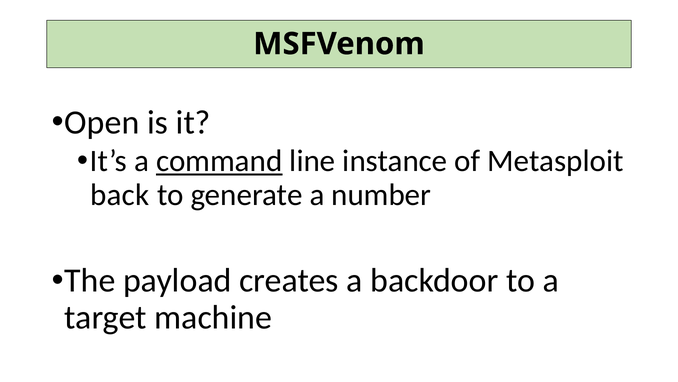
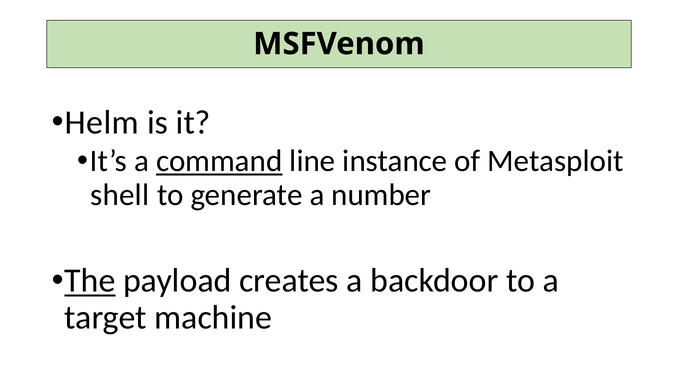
Open: Open -> Helm
back: back -> shell
The underline: none -> present
